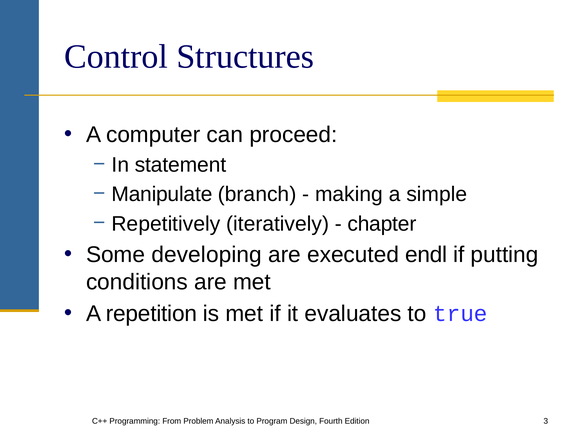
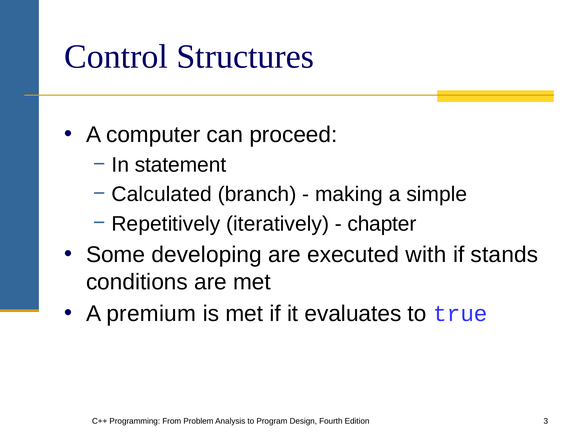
Manipulate: Manipulate -> Calculated
endl: endl -> with
putting: putting -> stands
repetition: repetition -> premium
